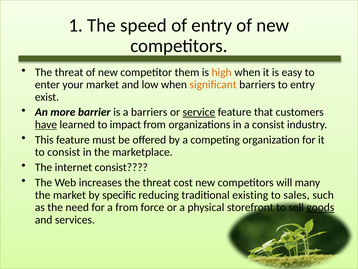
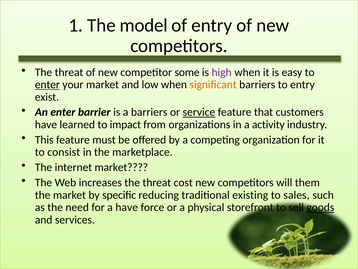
speed: speed -> model
them: them -> some
high colour: orange -> purple
enter at (47, 84) underline: none -> present
An more: more -> enter
have at (46, 124) underline: present -> none
a consist: consist -> activity
internet consist: consist -> market
many: many -> them
a from: from -> have
